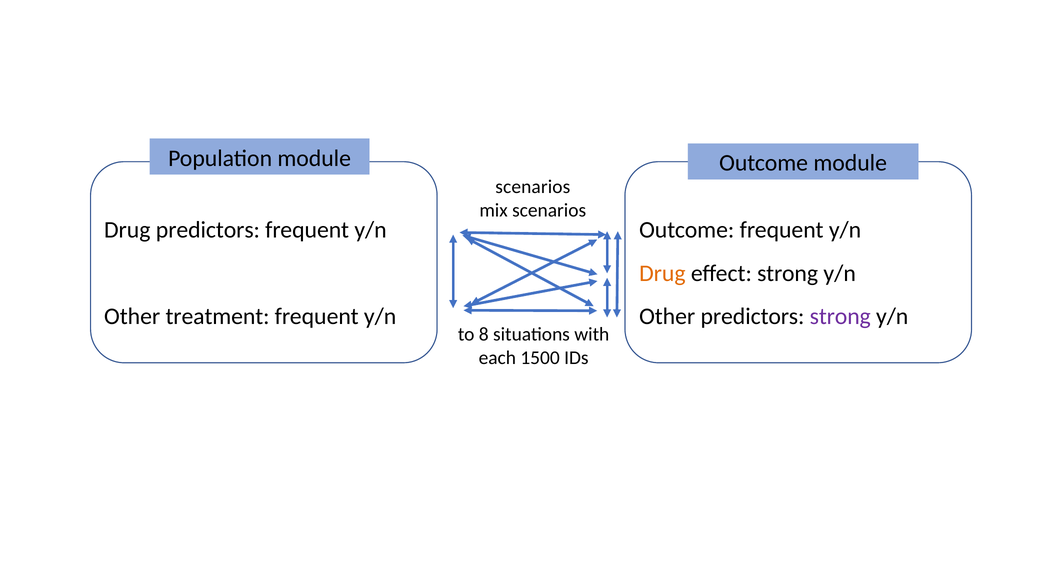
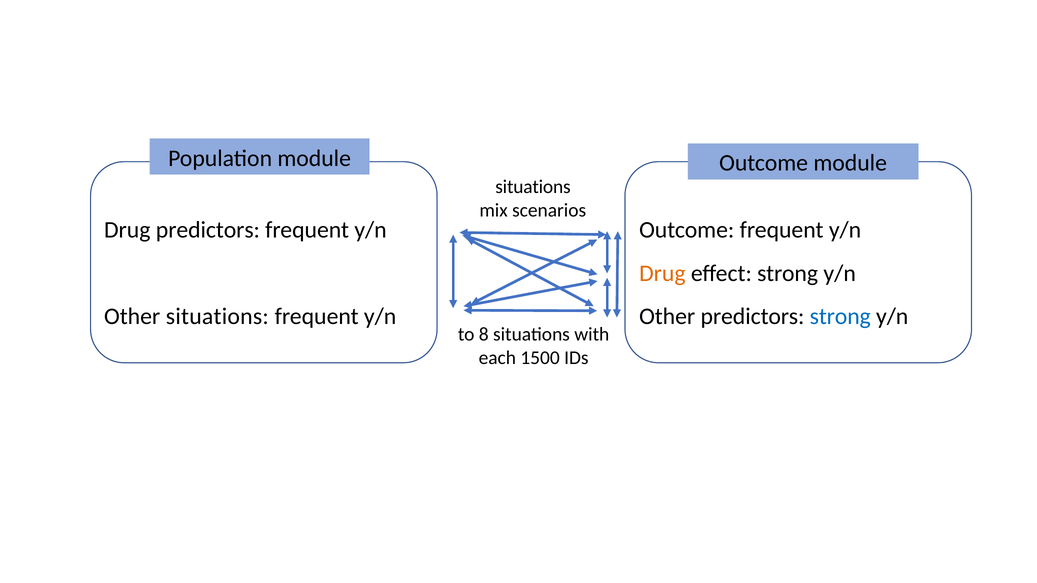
scenarios at (533, 187): scenarios -> situations
Other treatment: treatment -> situations
strong at (840, 316) colour: purple -> blue
